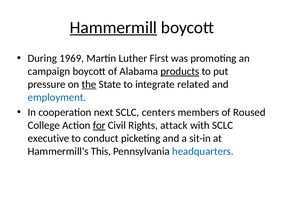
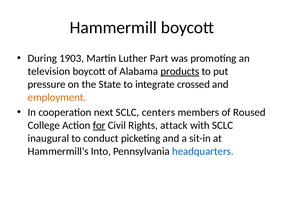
Hammermill underline: present -> none
1969: 1969 -> 1903
First: First -> Part
campaign: campaign -> television
the underline: present -> none
related: related -> crossed
employment colour: blue -> orange
executive: executive -> inaugural
This: This -> Into
